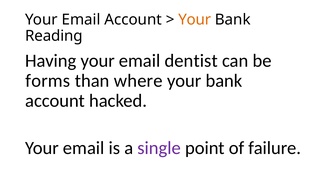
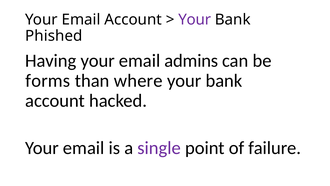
Your at (195, 20) colour: orange -> purple
Reading: Reading -> Phished
dentist: dentist -> admins
